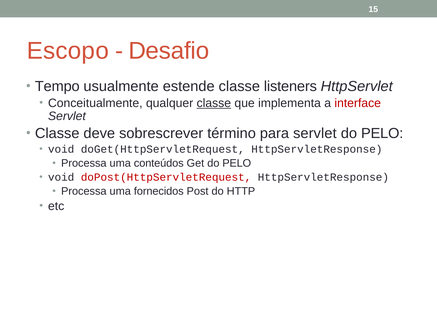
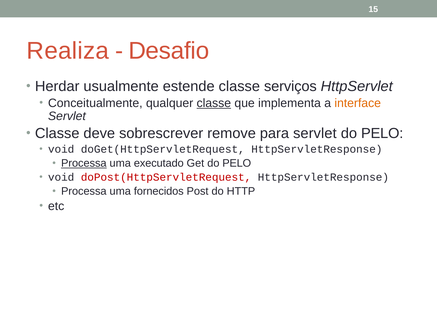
Escopo: Escopo -> Realiza
Tempo: Tempo -> Herdar
listeners: listeners -> serviços
interface colour: red -> orange
término: término -> remove
Processa at (84, 164) underline: none -> present
conteúdos: conteúdos -> executado
